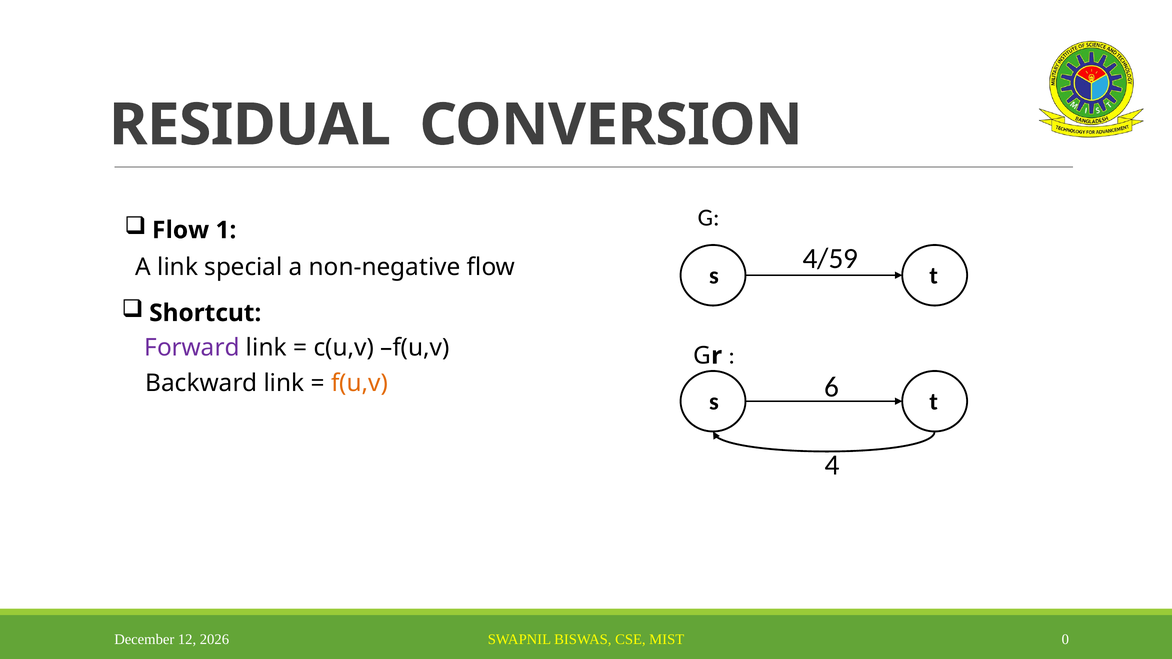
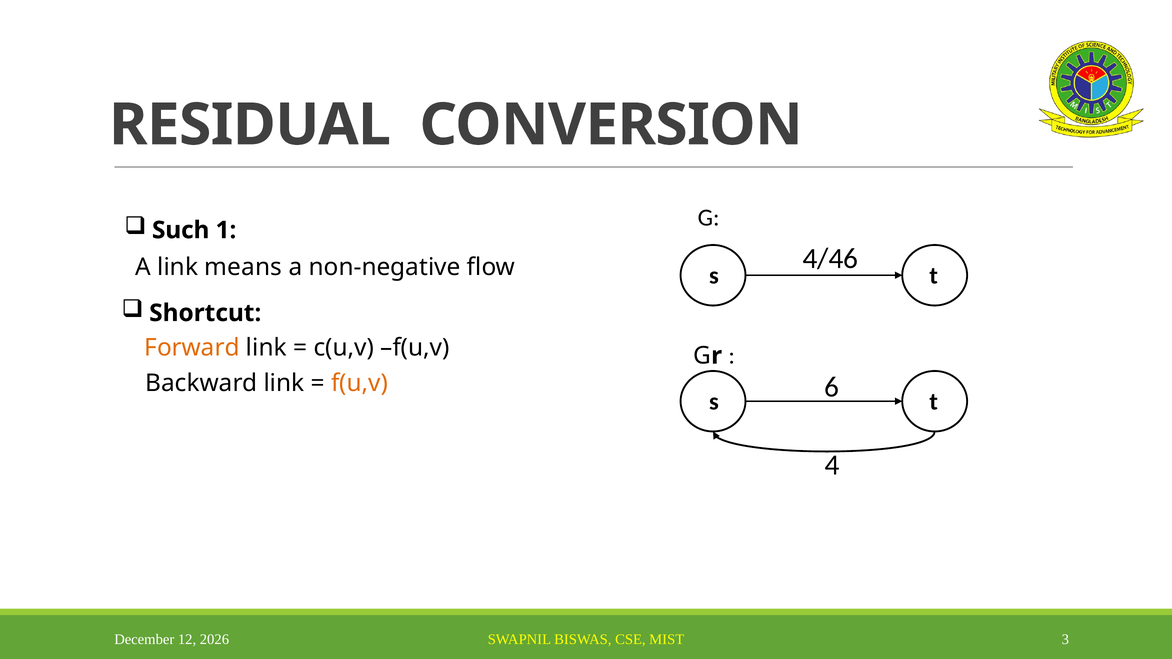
Flow at (181, 230): Flow -> Such
4/59: 4/59 -> 4/46
special: special -> means
Forward colour: purple -> orange
0: 0 -> 3
